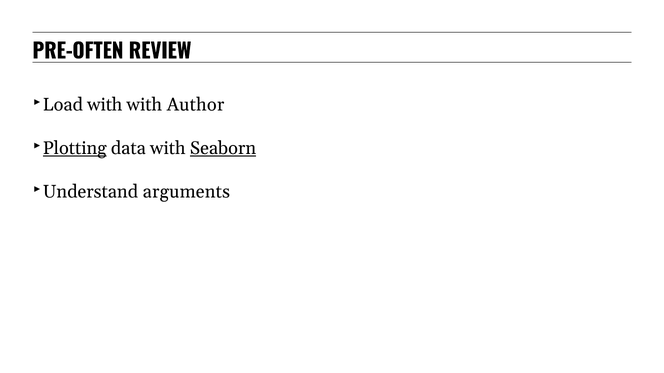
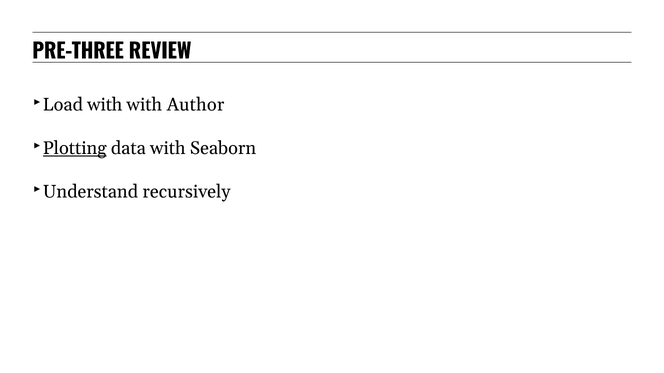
PRE-OFTEN: PRE-OFTEN -> PRE-THREE
Seaborn underline: present -> none
arguments: arguments -> recursively
